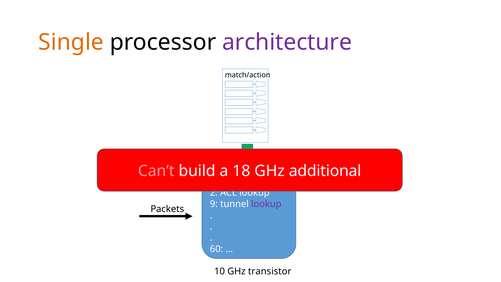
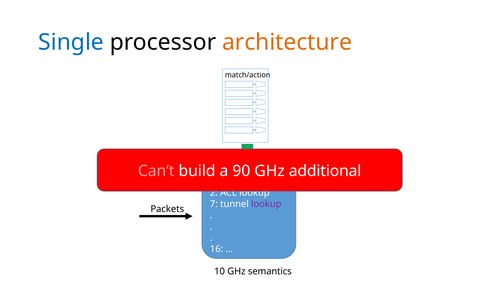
Single colour: orange -> blue
architecture colour: purple -> orange
18: 18 -> 90
9: 9 -> 7
60: 60 -> 16
transistor: transistor -> semantics
